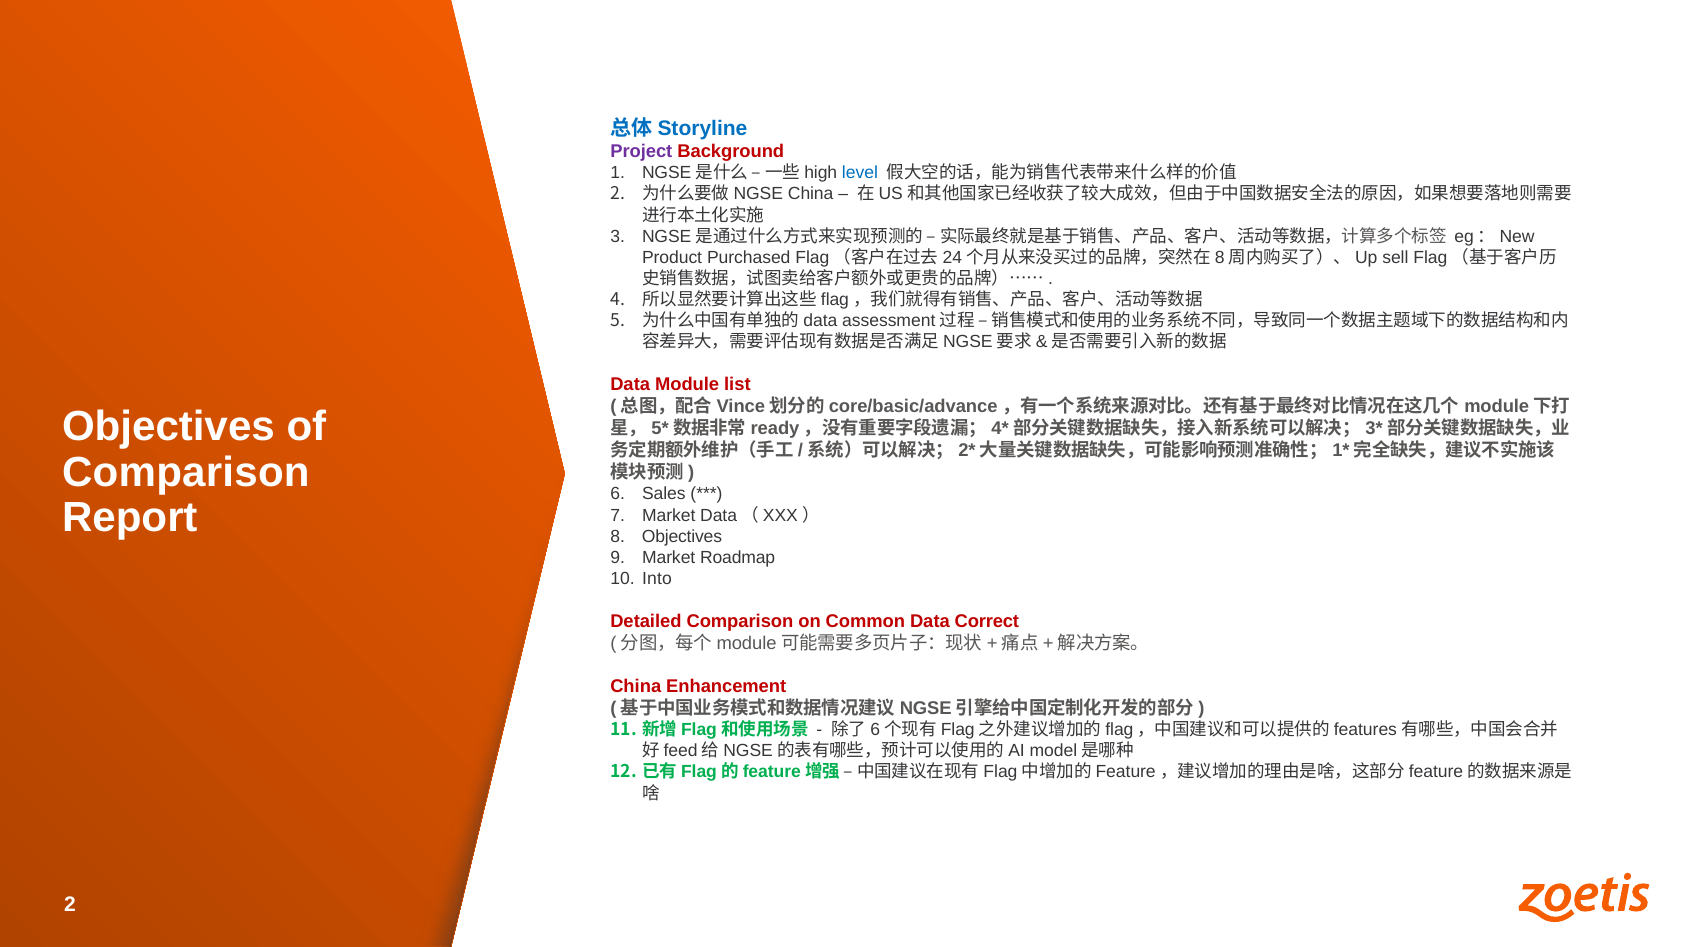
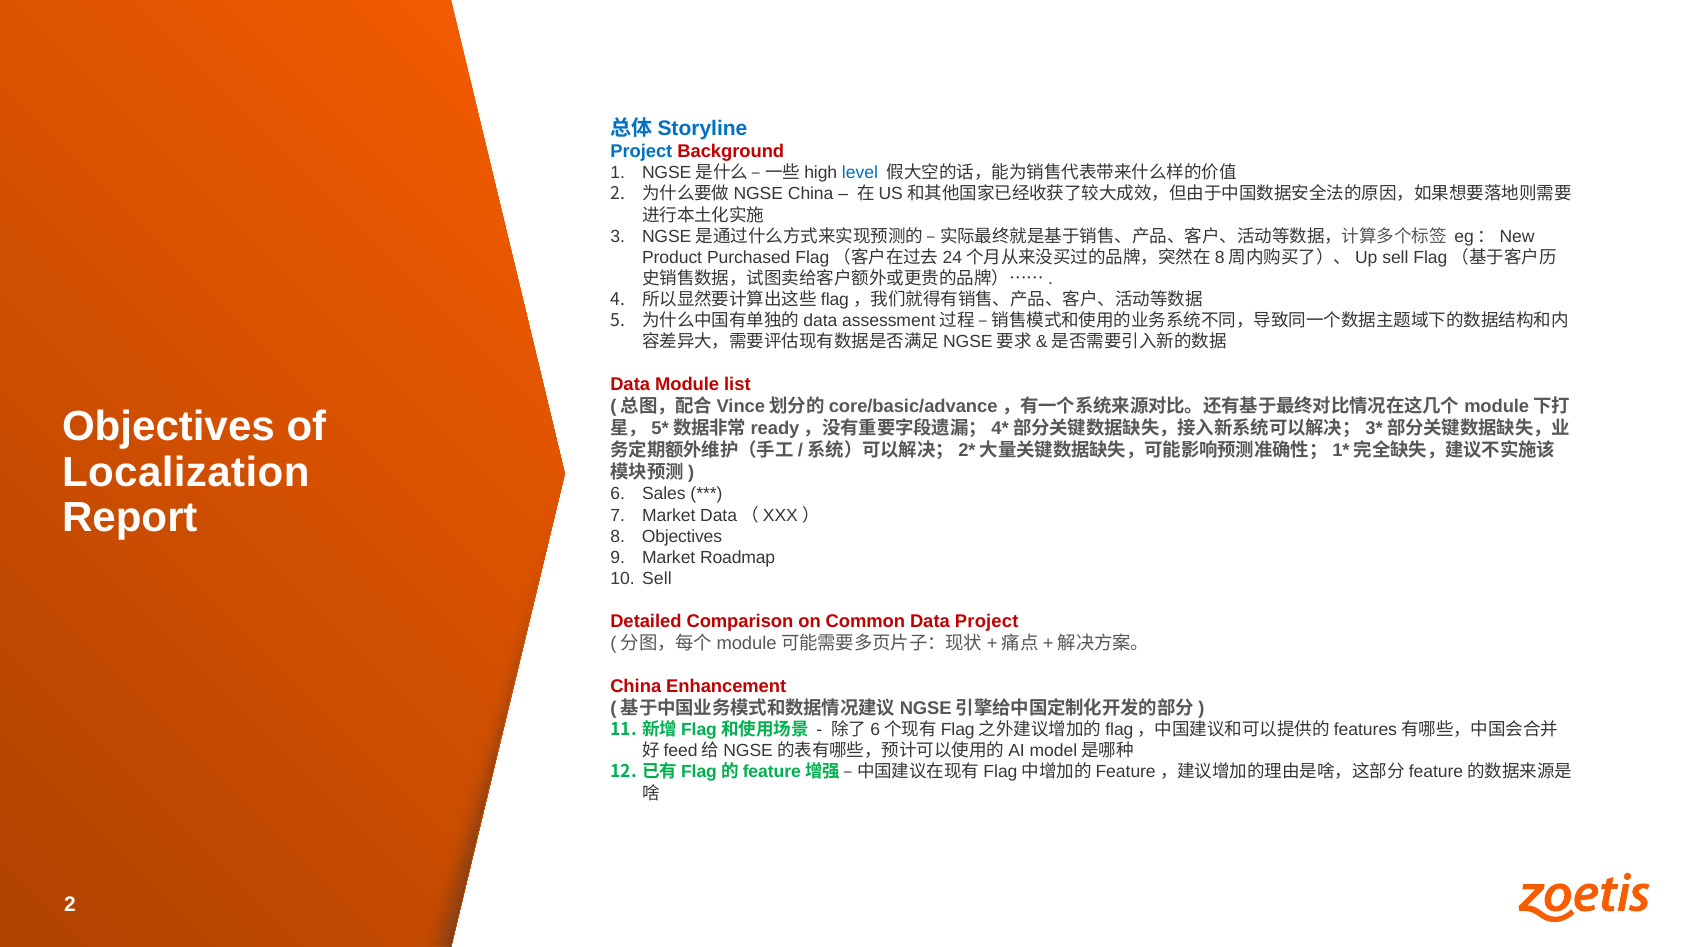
Project at (641, 152) colour: purple -> blue
Comparison at (186, 472): Comparison -> Localization
Into at (657, 579): Into -> Sell
Data Correct: Correct -> Project
